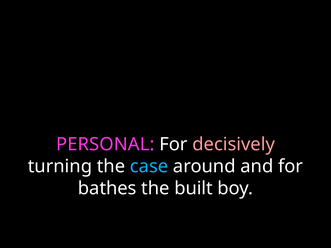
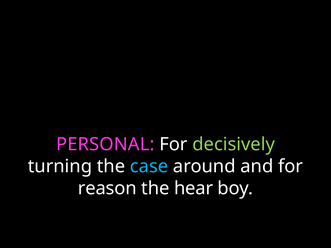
decisively colour: pink -> light green
bathes: bathes -> reason
built: built -> hear
